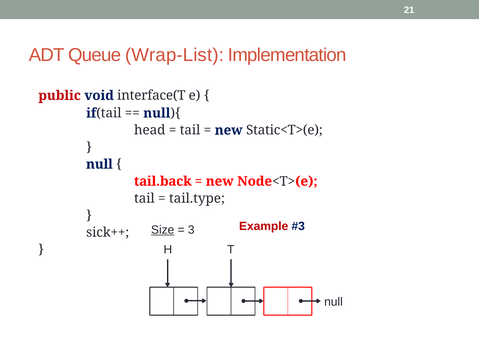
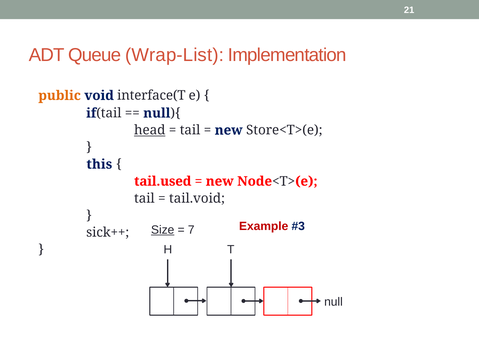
public colour: red -> orange
head underline: none -> present
Static<T>(e: Static<T>(e -> Store<T>(e
null at (99, 164): null -> this
tail.back: tail.back -> tail.used
tail.type: tail.type -> tail.void
3: 3 -> 7
